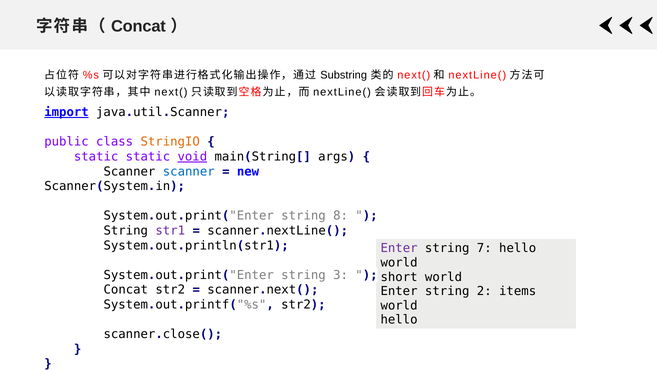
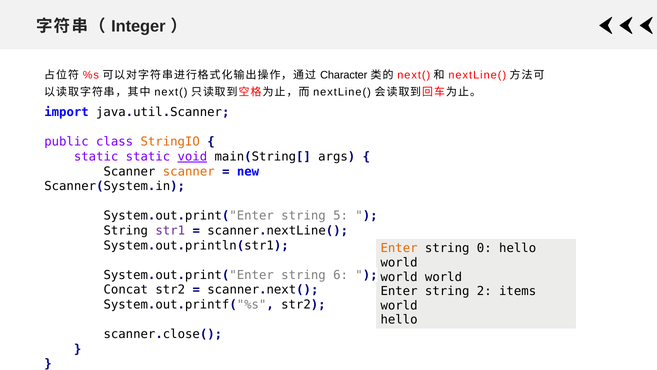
Concat at (138, 26): Concat -> Integer
Substring: Substring -> Character
import underline: present -> none
scanner at (189, 171) colour: blue -> orange
8: 8 -> 5
Enter at (399, 248) colour: purple -> orange
7: 7 -> 0
3: 3 -> 6
short at (399, 277): short -> world
